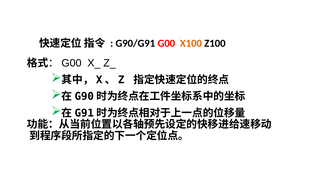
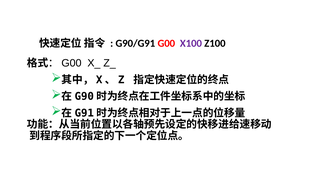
X100 colour: orange -> purple
